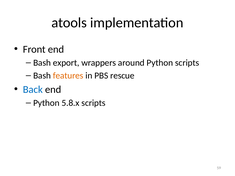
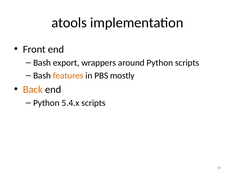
rescue: rescue -> mostly
Back colour: blue -> orange
5.8.x: 5.8.x -> 5.4.x
